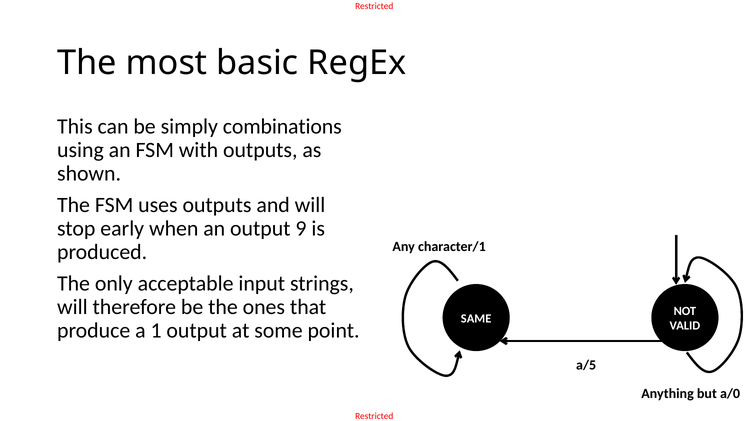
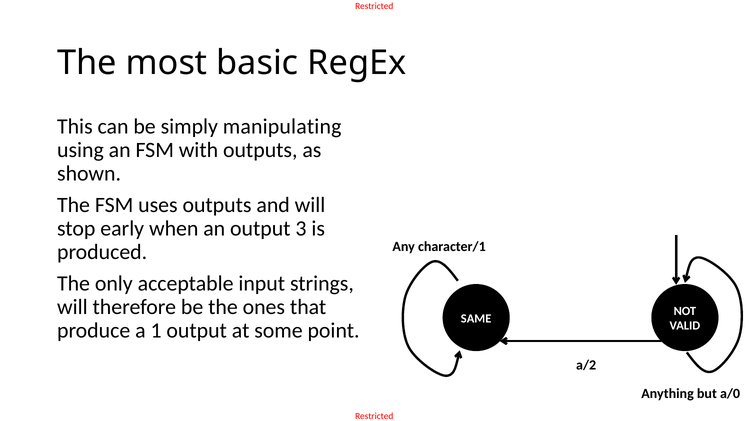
combinations: combinations -> manipulating
9: 9 -> 3
a/5: a/5 -> a/2
